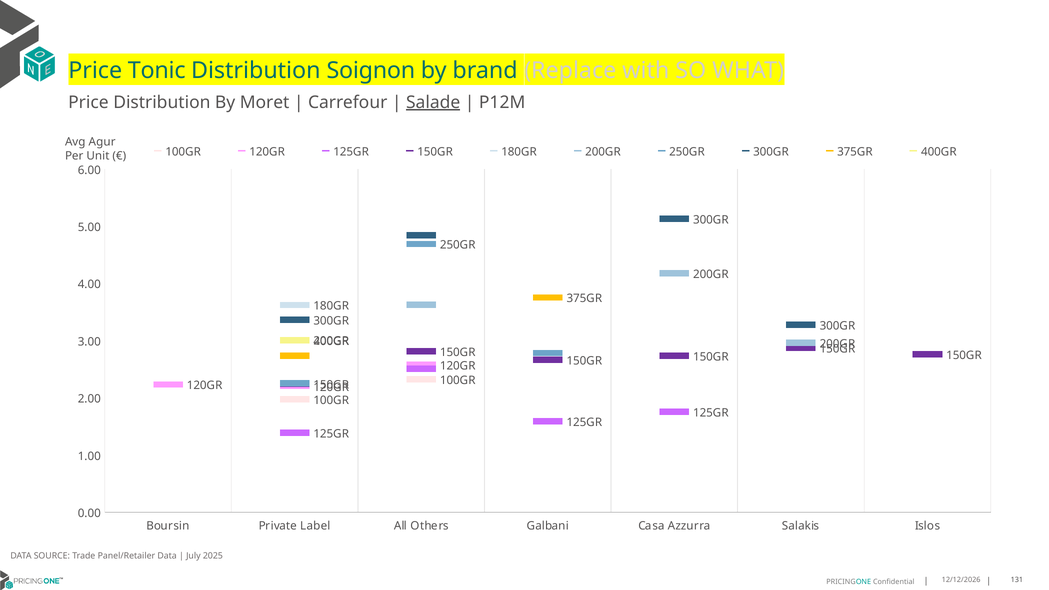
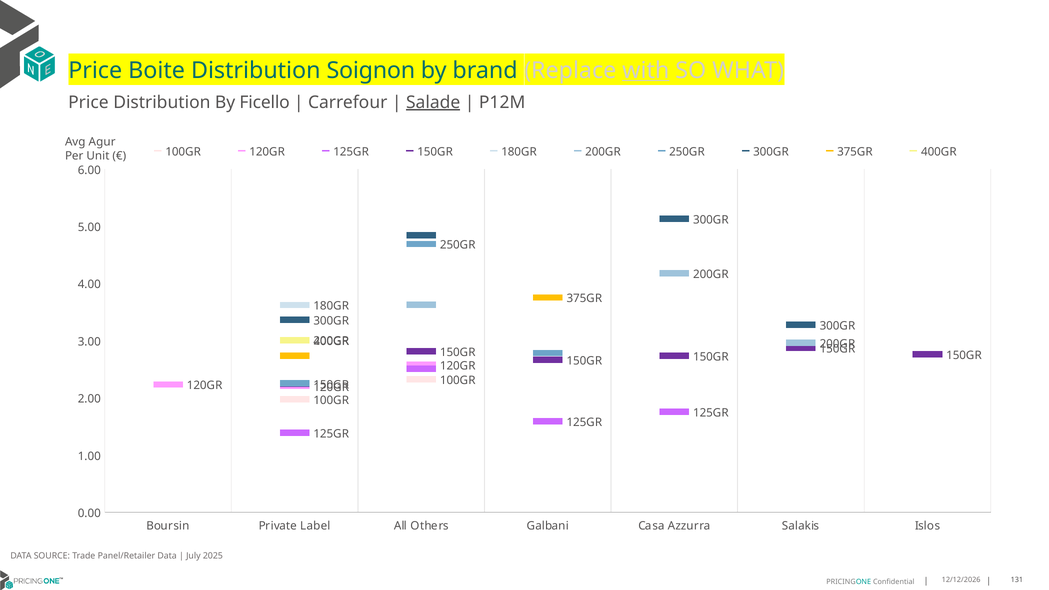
Tonic: Tonic -> Boite
with underline: none -> present
Moret: Moret -> Ficello
